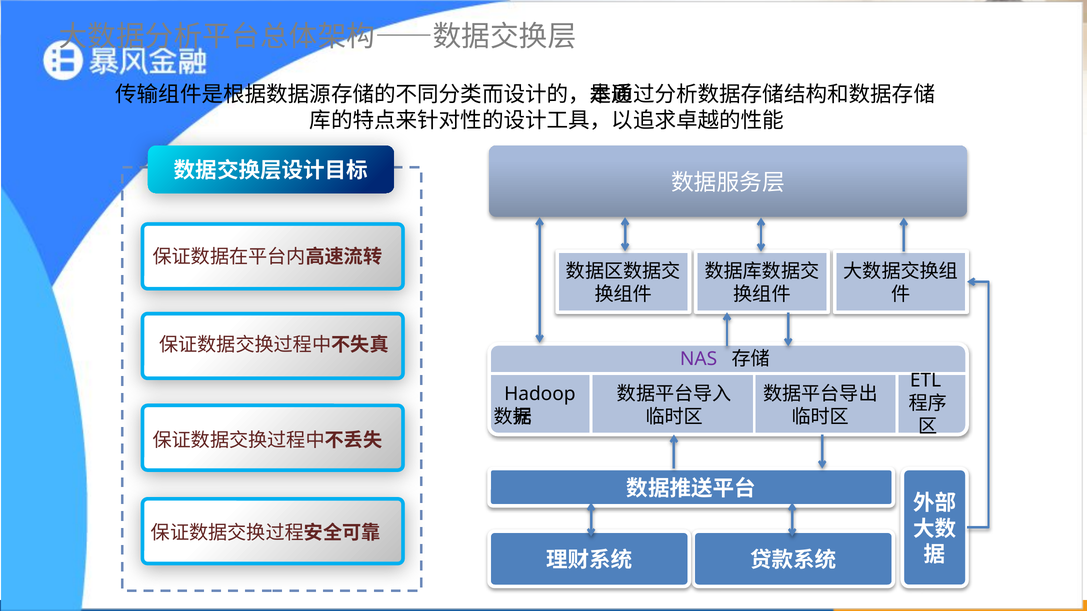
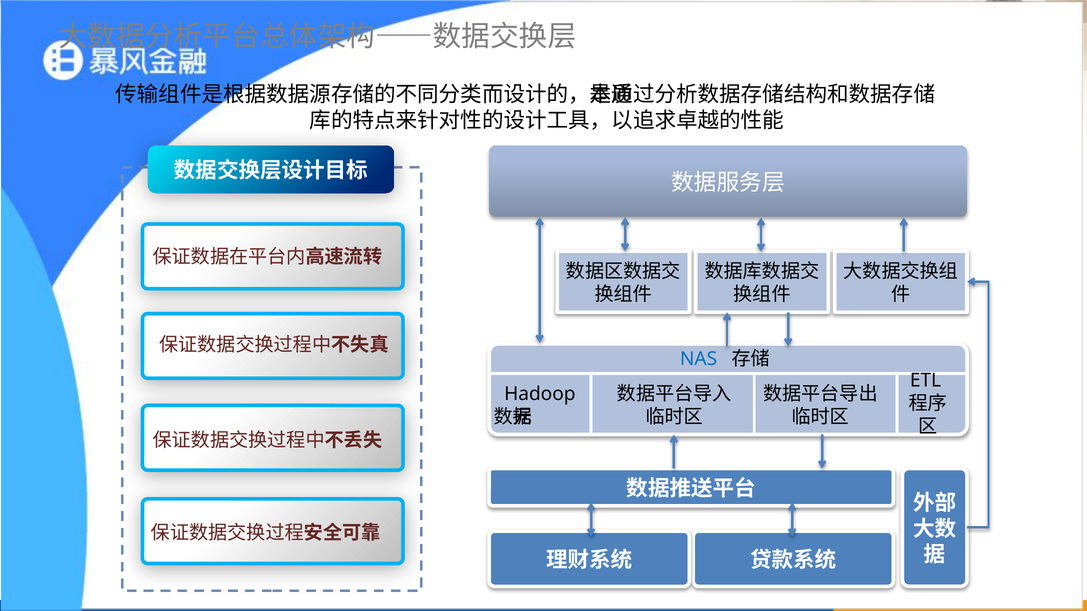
NAS colour: purple -> blue
